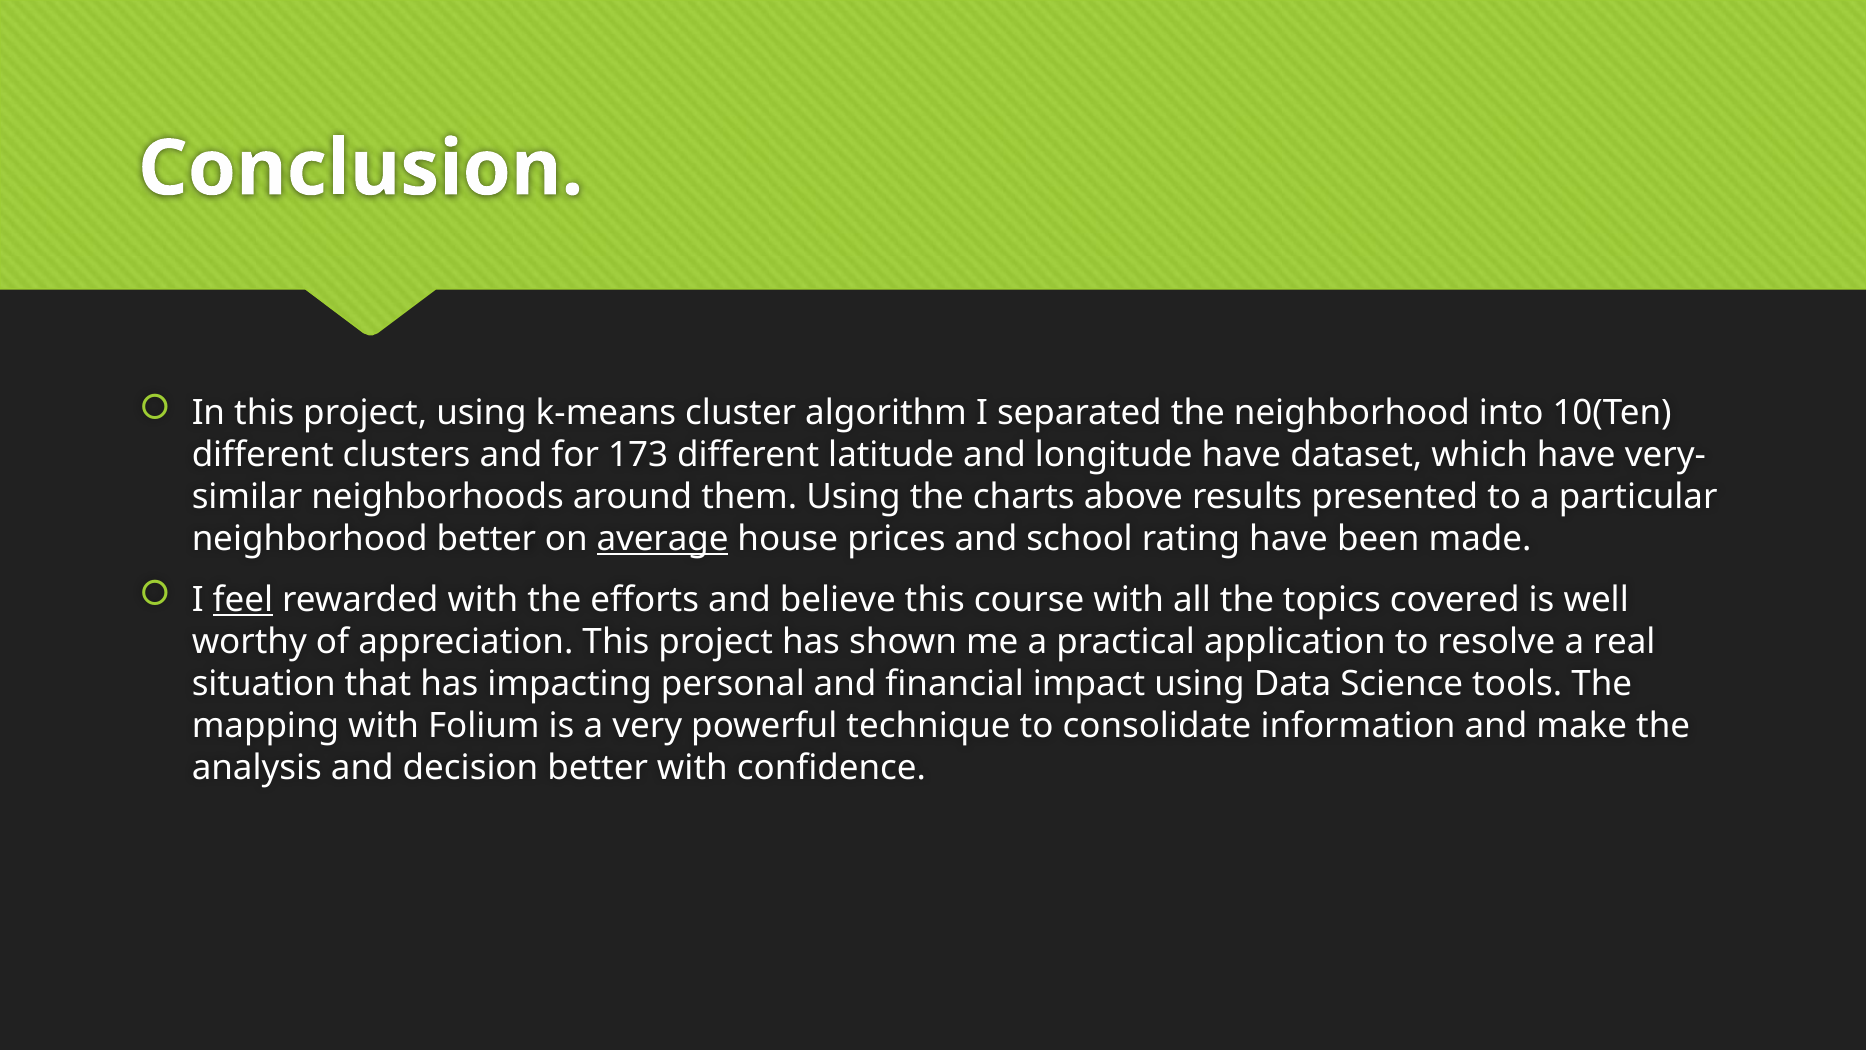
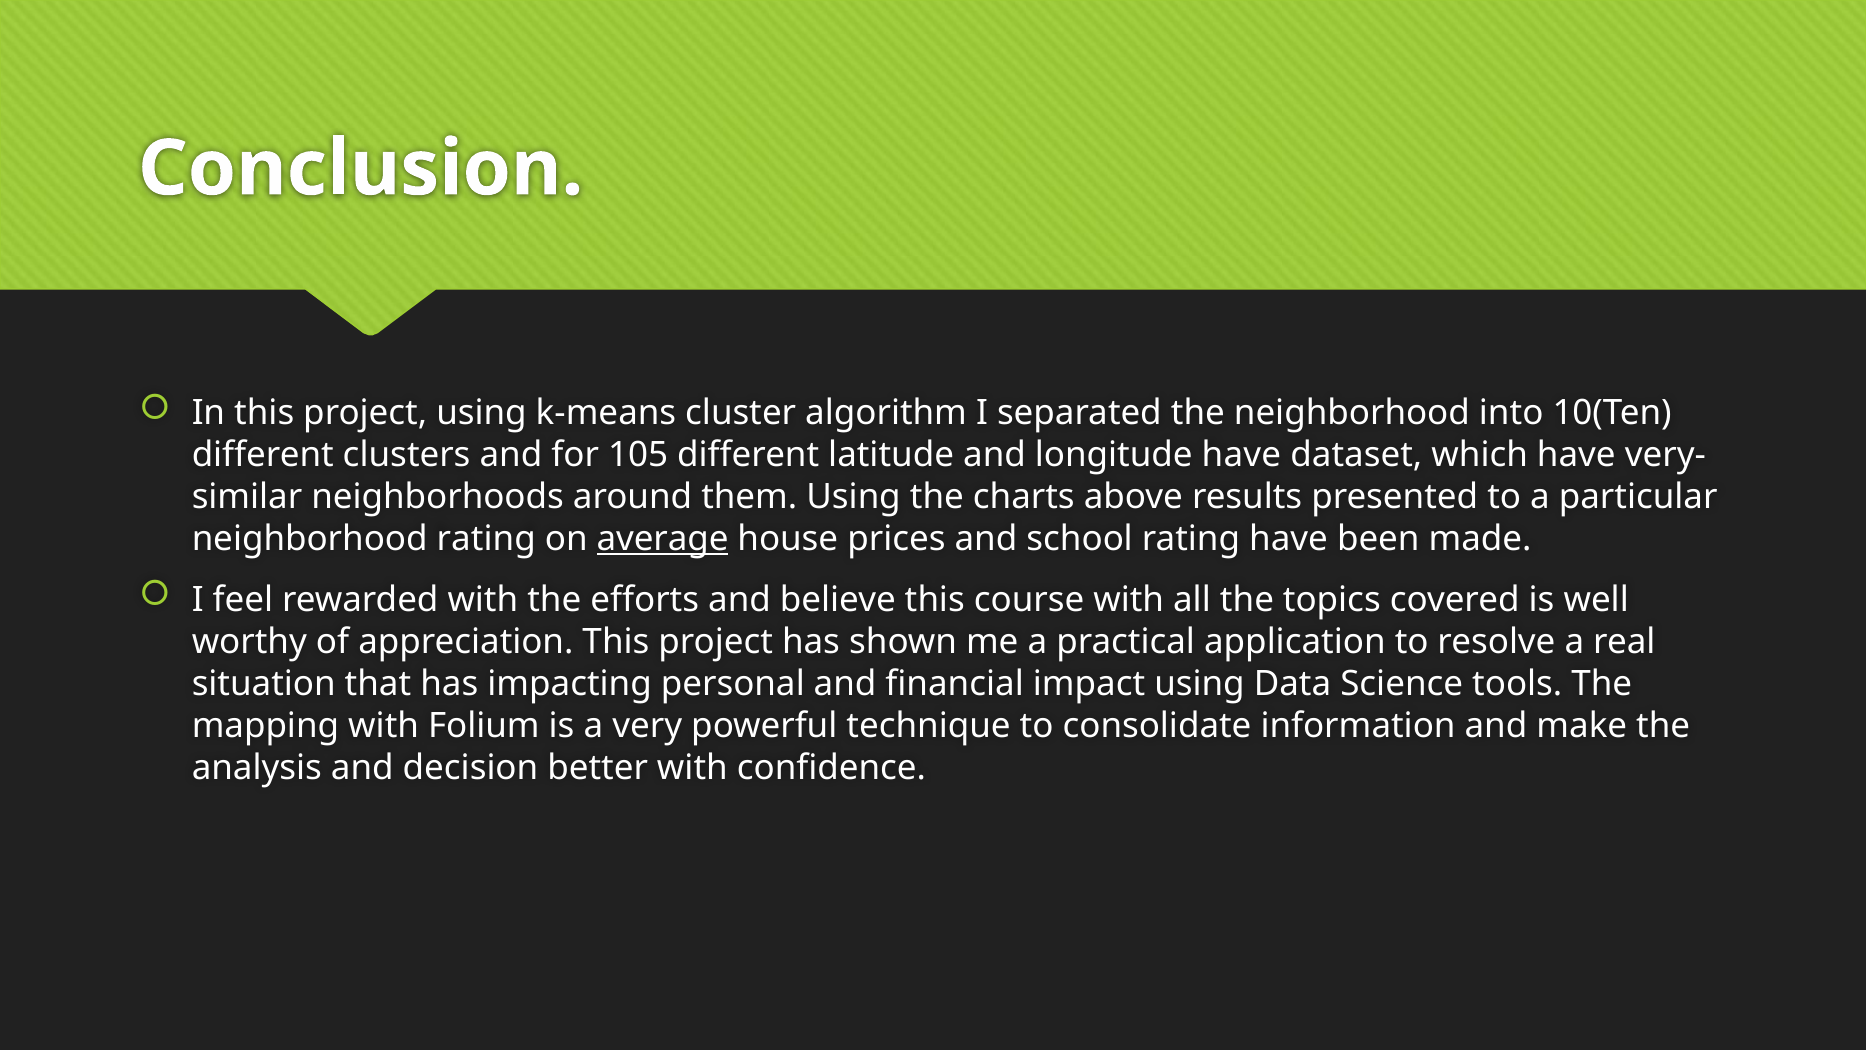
173: 173 -> 105
neighborhood better: better -> rating
feel underline: present -> none
